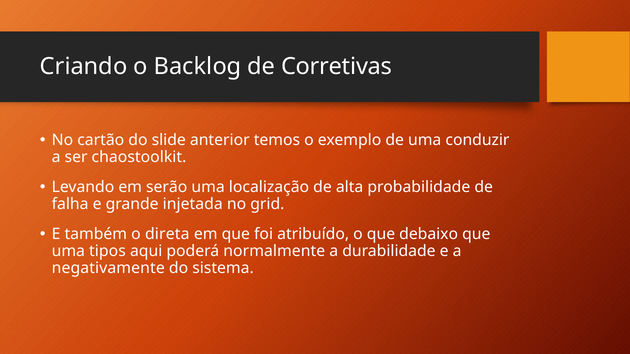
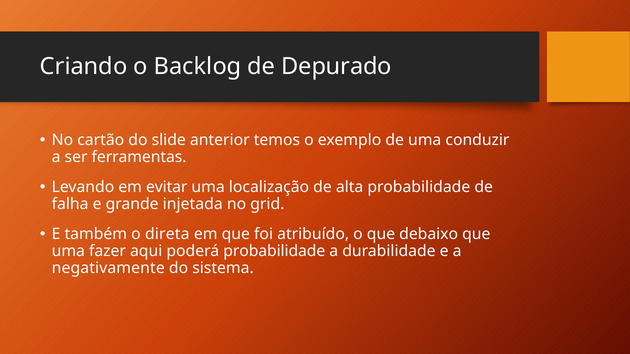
Corretivas: Corretivas -> Depurado
chaostoolkit: chaostoolkit -> ferramentas
serão: serão -> evitar
tipos: tipos -> fazer
poderá normalmente: normalmente -> probabilidade
